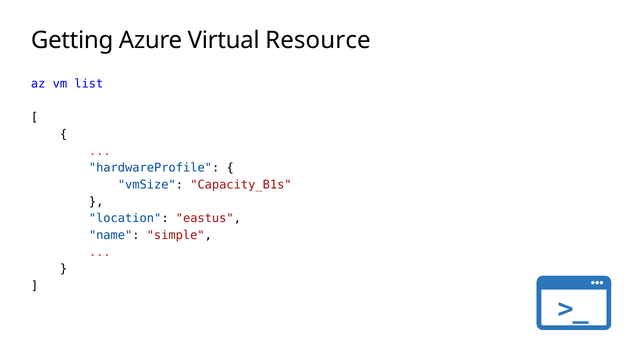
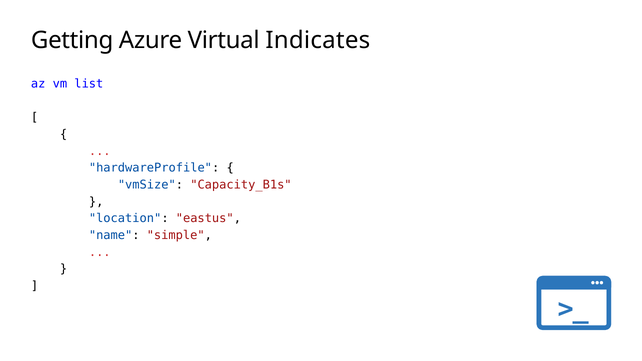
Resource: Resource -> Indicates
